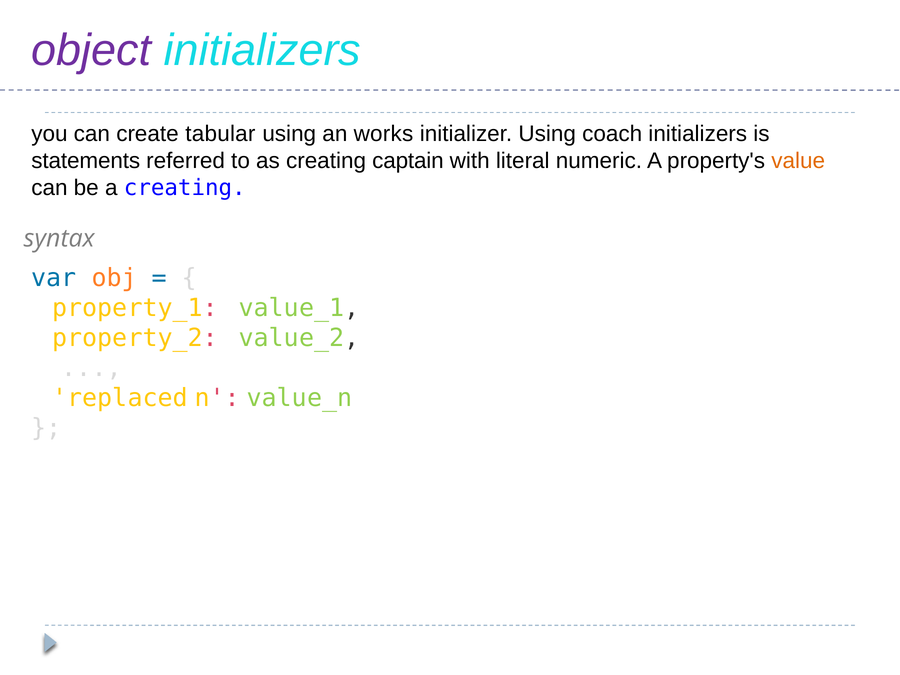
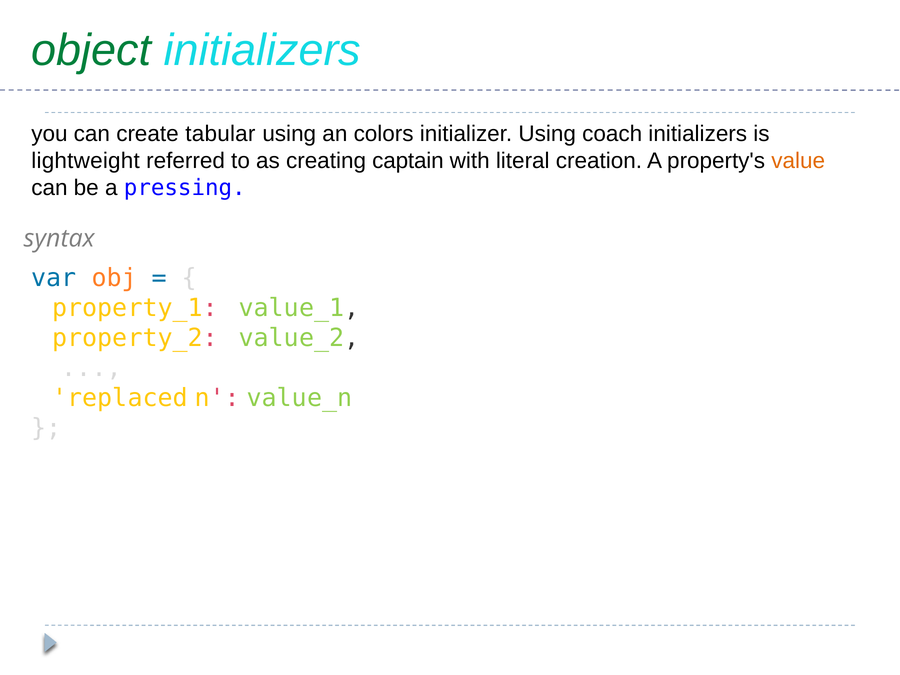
object colour: purple -> green
works: works -> colors
statements: statements -> lightweight
numeric: numeric -> creation
a creating: creating -> pressing
